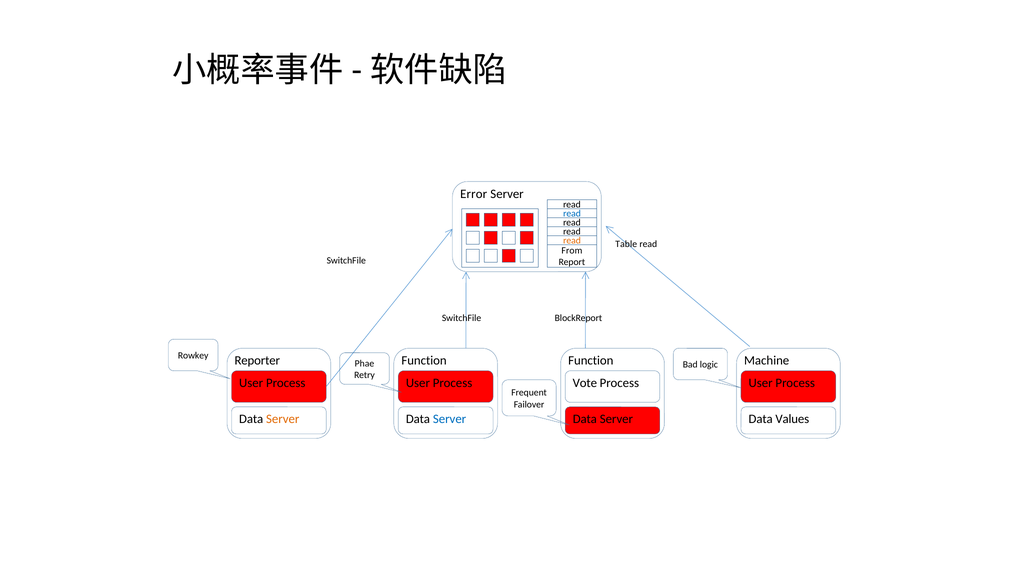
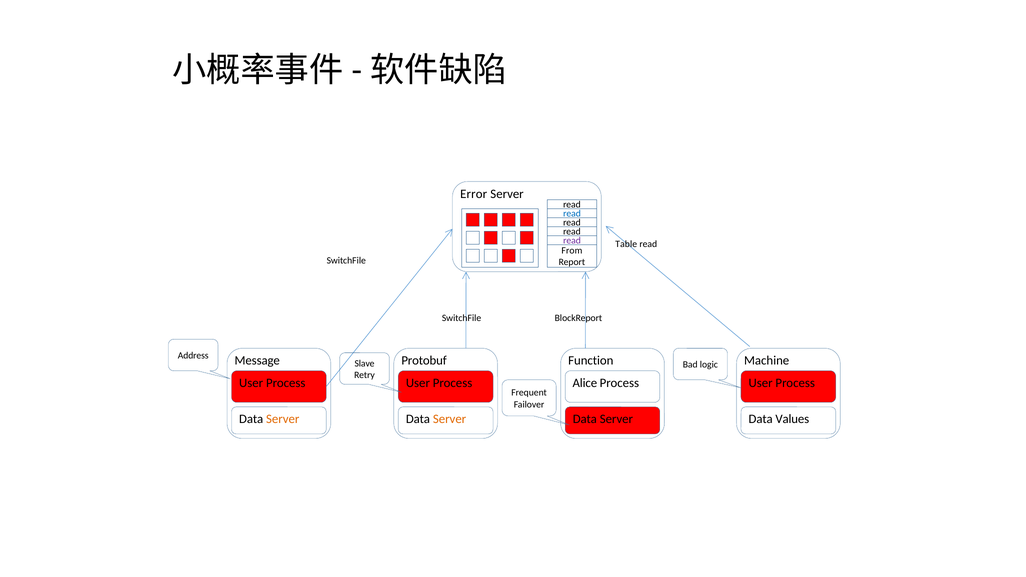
read at (572, 241) colour: orange -> purple
Rowkey: Rowkey -> Address
Reporter: Reporter -> Message
Function at (424, 361): Function -> Protobuf
Phae: Phae -> Slave
Vote: Vote -> Alice
Server at (450, 419) colour: blue -> orange
